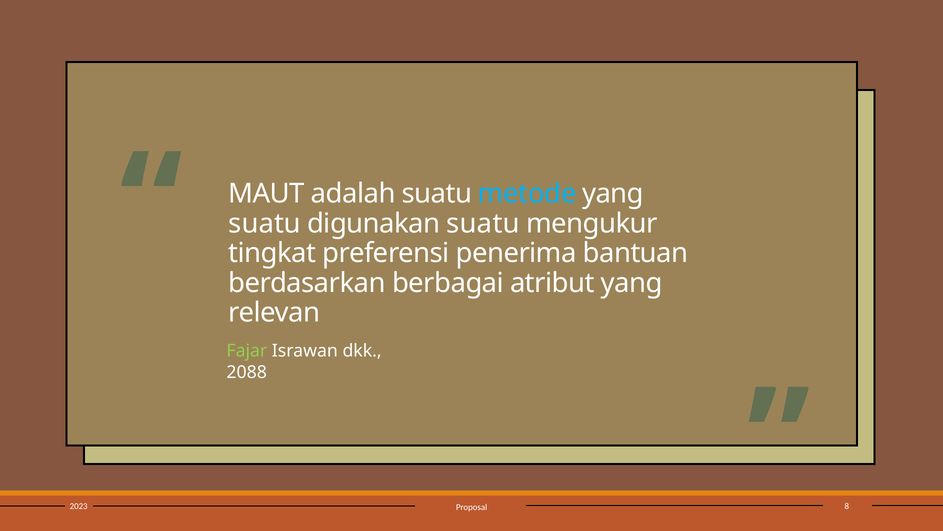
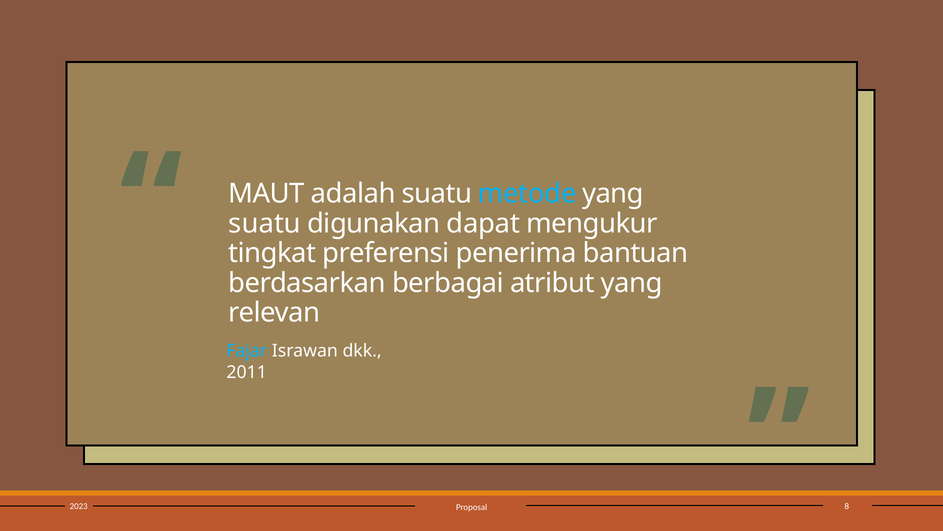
digunakan suatu: suatu -> dapat
Fajar colour: light green -> light blue
2088: 2088 -> 2011
